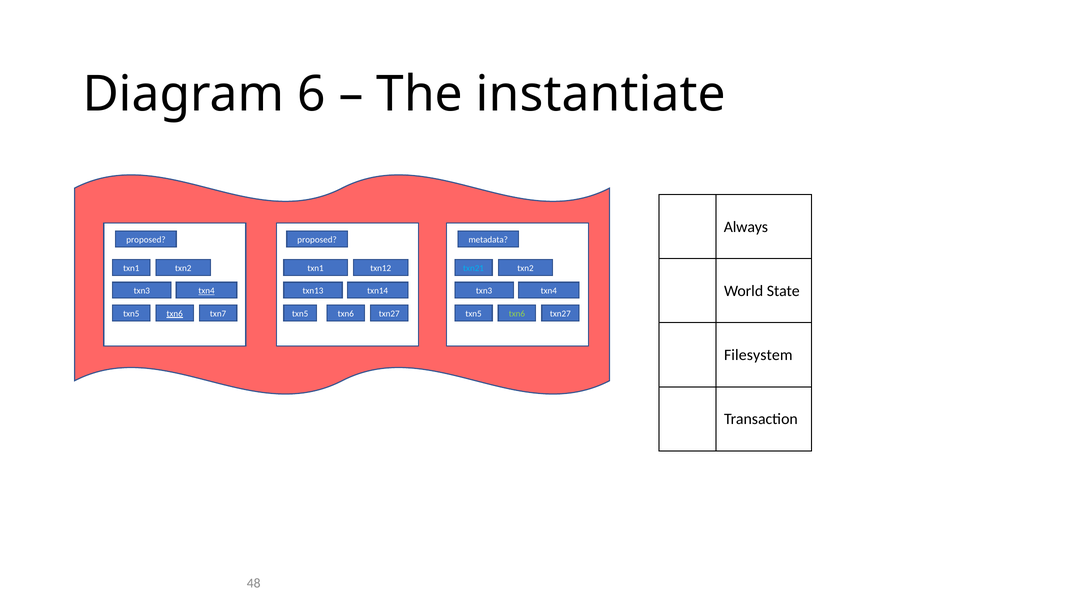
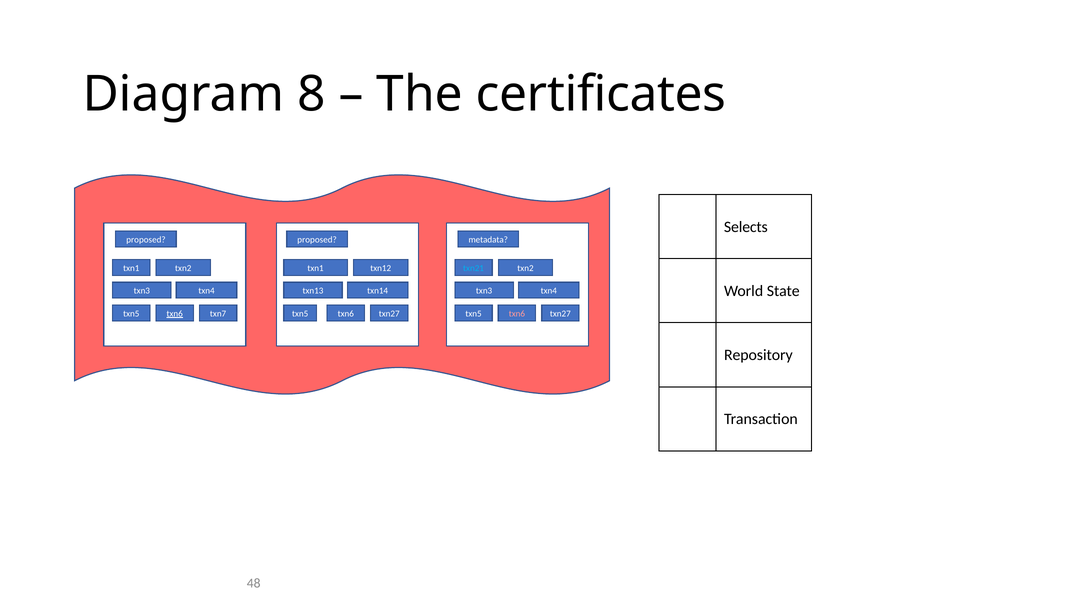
6: 6 -> 8
instantiate: instantiate -> certificates
Always: Always -> Selects
txn4 at (207, 291) underline: present -> none
txn6 at (517, 313) colour: light green -> pink
Filesystem: Filesystem -> Repository
